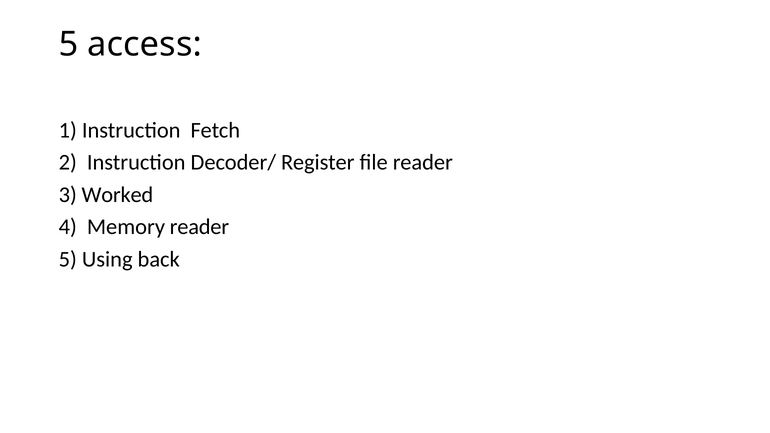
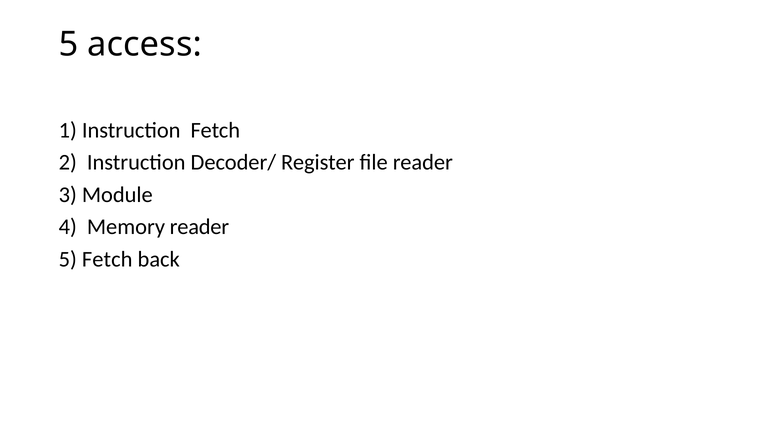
Worked: Worked -> Module
5 Using: Using -> Fetch
